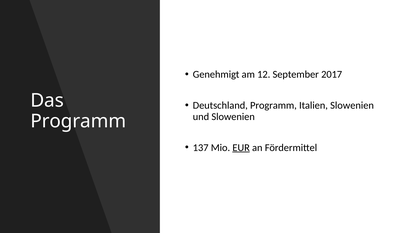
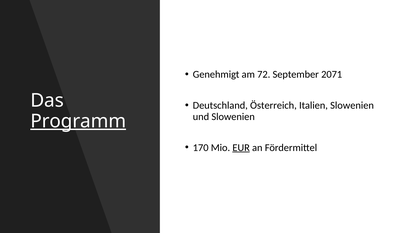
12: 12 -> 72
2017: 2017 -> 2071
Deutschland Programm: Programm -> Österreich
Programm at (78, 121) underline: none -> present
137: 137 -> 170
